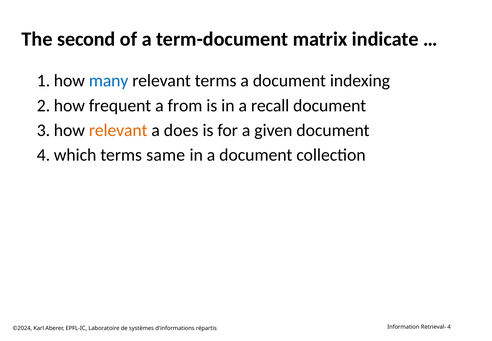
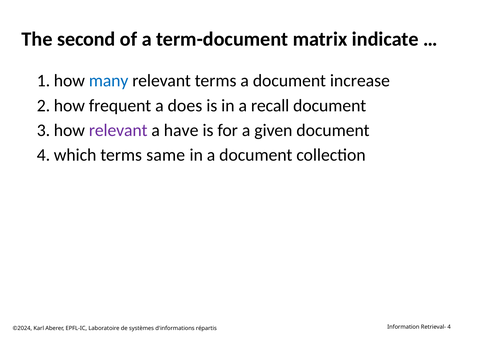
indexing: indexing -> increase
from: from -> does
relevant at (118, 130) colour: orange -> purple
does: does -> have
